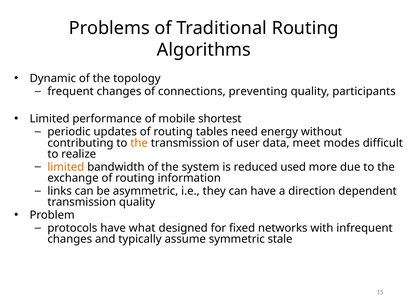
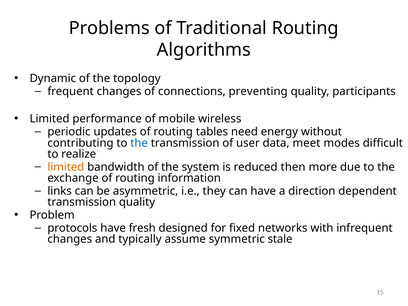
shortest: shortest -> wireless
the at (139, 143) colour: orange -> blue
used: used -> then
what: what -> fresh
